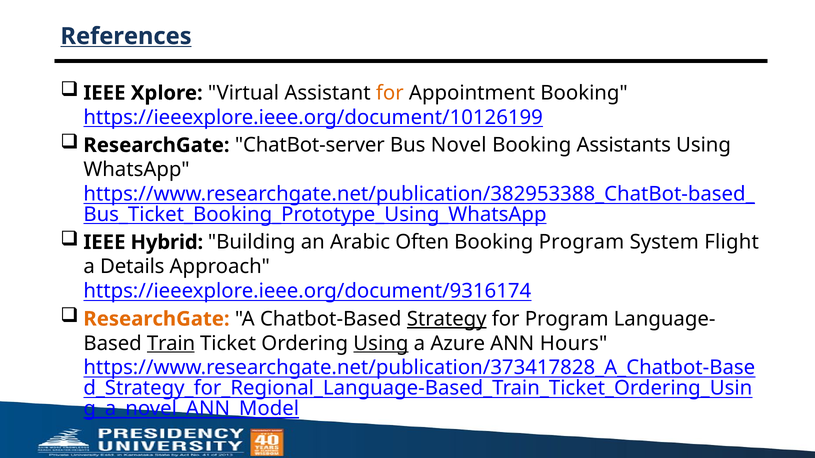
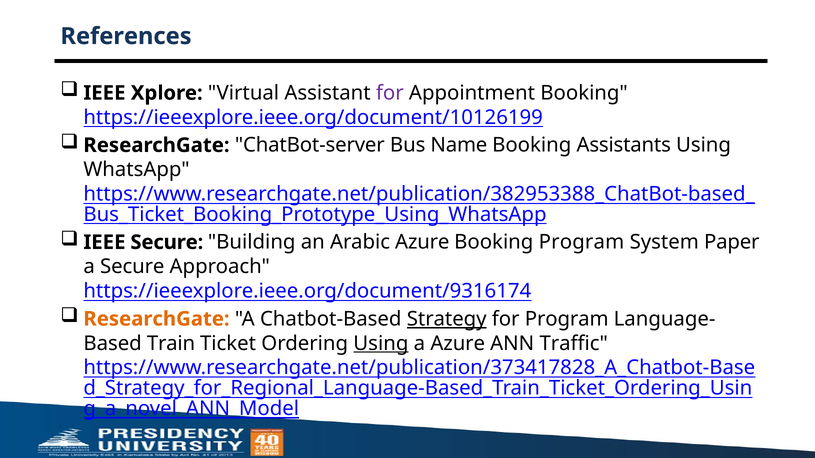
References underline: present -> none
for at (390, 93) colour: orange -> purple
Novel: Novel -> Name
IEEE Hybrid: Hybrid -> Secure
Arabic Often: Often -> Azure
Flight: Flight -> Paper
a Details: Details -> Secure
Train underline: present -> none
Hours: Hours -> Traffic
